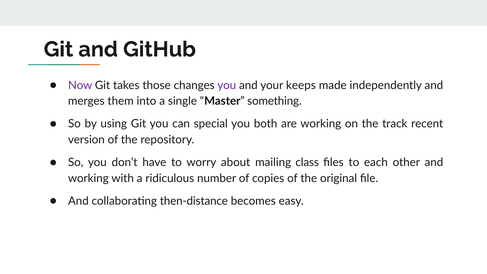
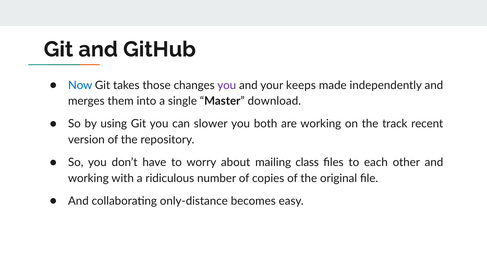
Now colour: purple -> blue
something: something -> download
special: special -> slower
then-distance: then-distance -> only-distance
